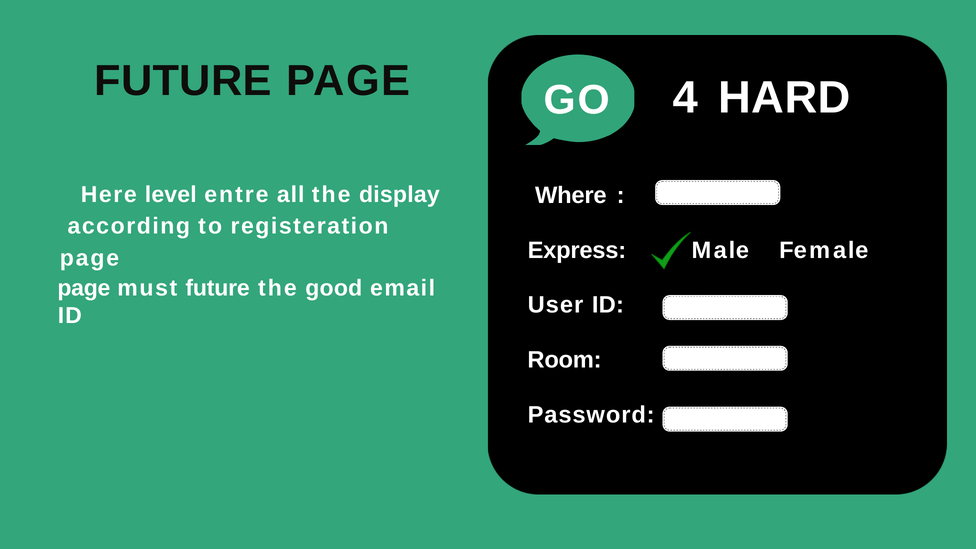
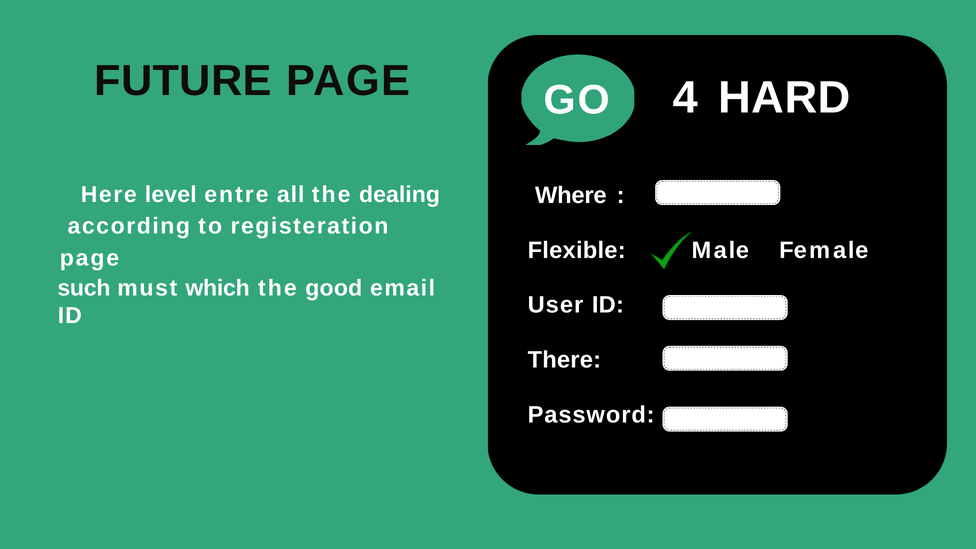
display: display -> dealing
Express: Express -> Flexible
page at (84, 288): page -> such
must future: future -> which
Room: Room -> There
